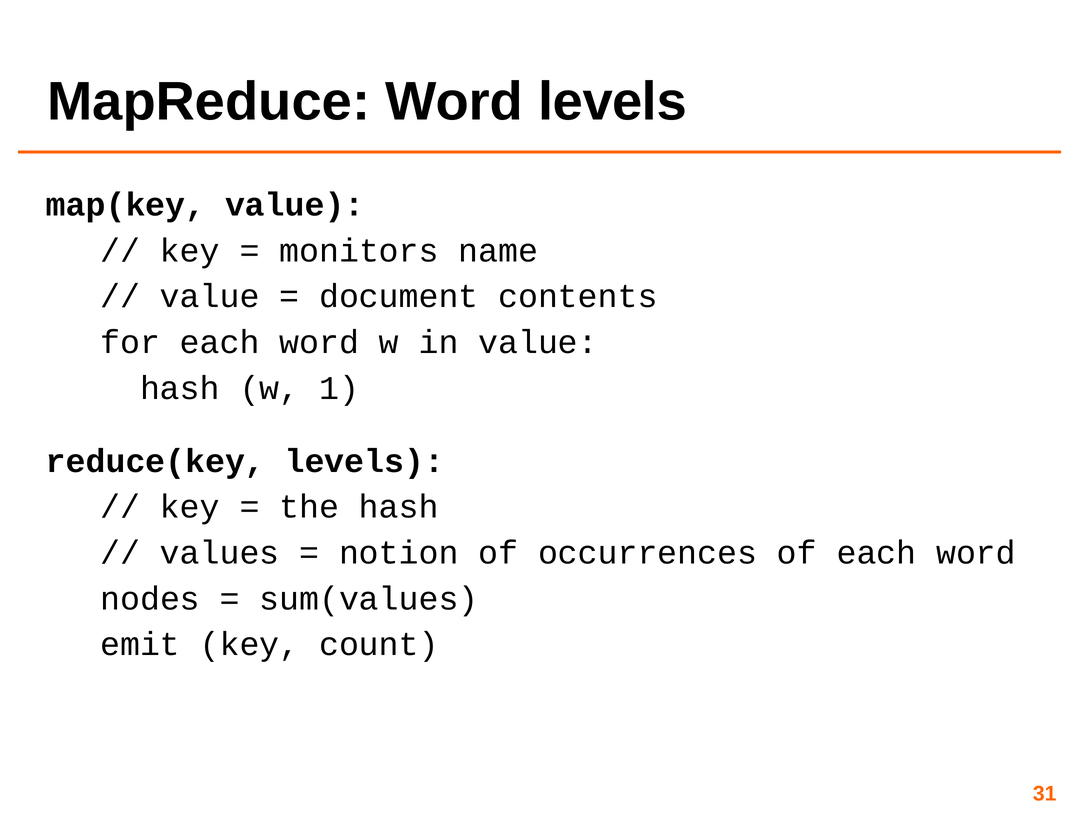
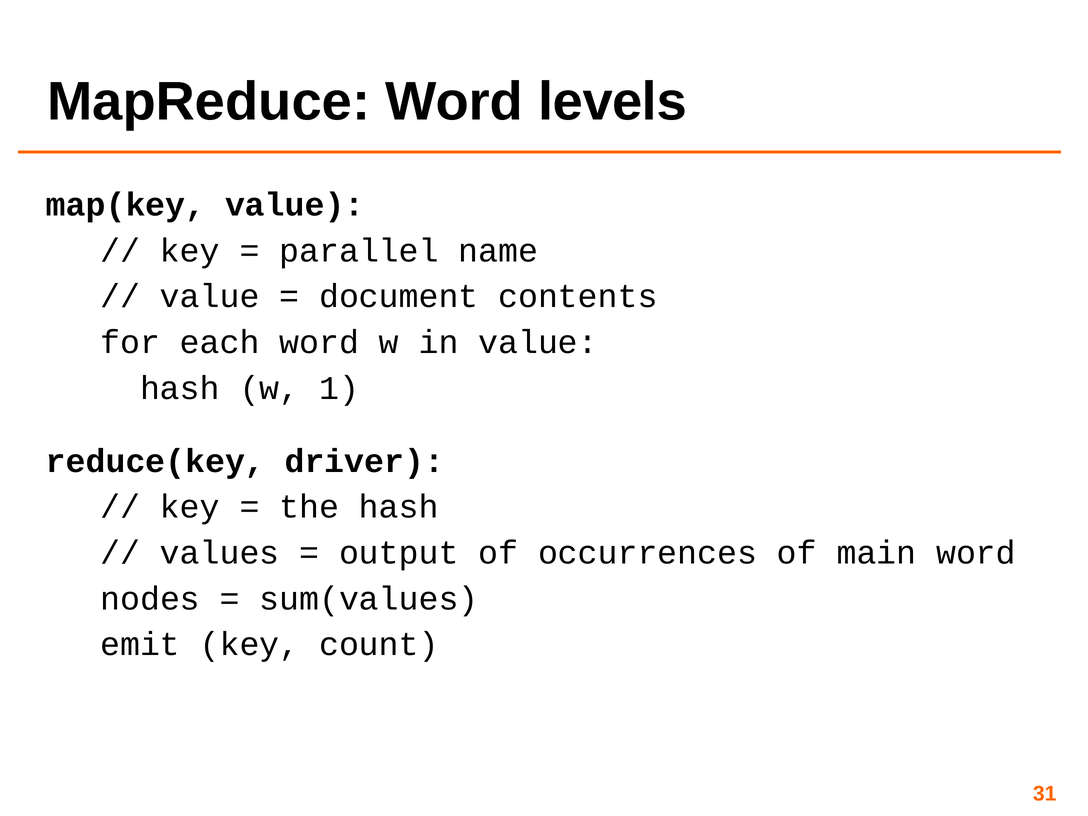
monitors: monitors -> parallel
reduce(key levels: levels -> driver
notion: notion -> output
of each: each -> main
